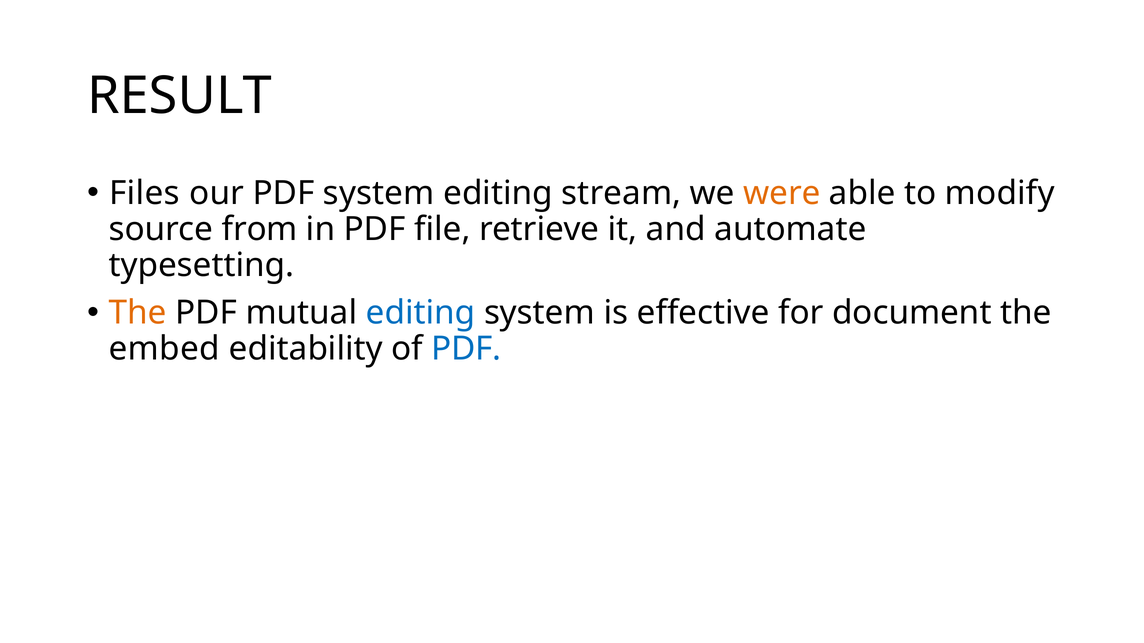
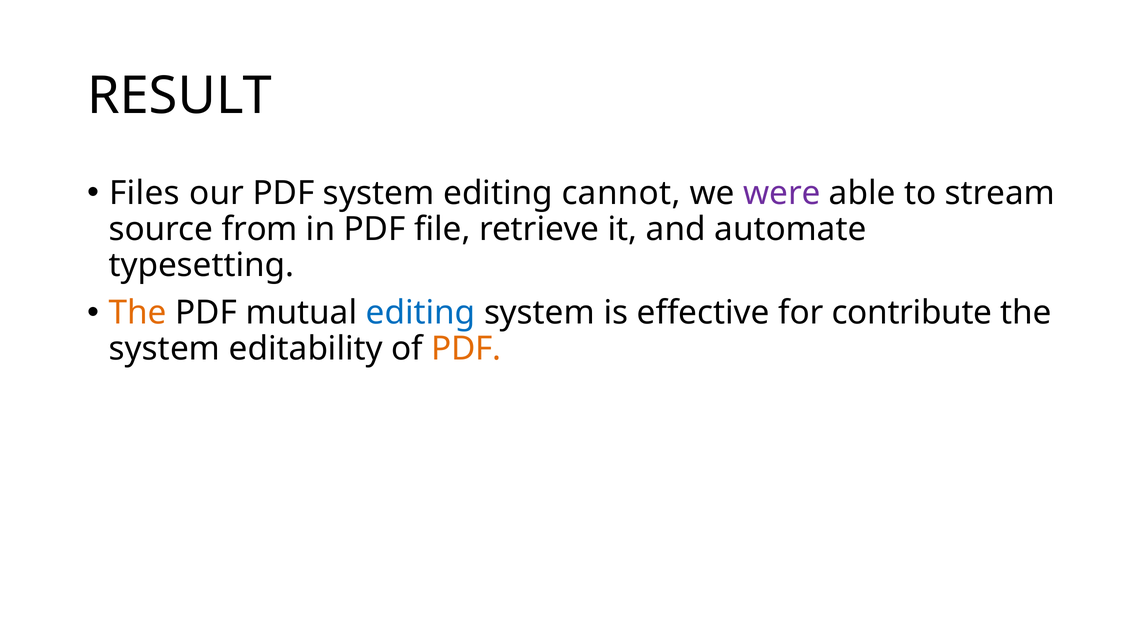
stream: stream -> cannot
were colour: orange -> purple
modify: modify -> stream
document: document -> contribute
embed at (164, 349): embed -> system
PDF at (466, 349) colour: blue -> orange
